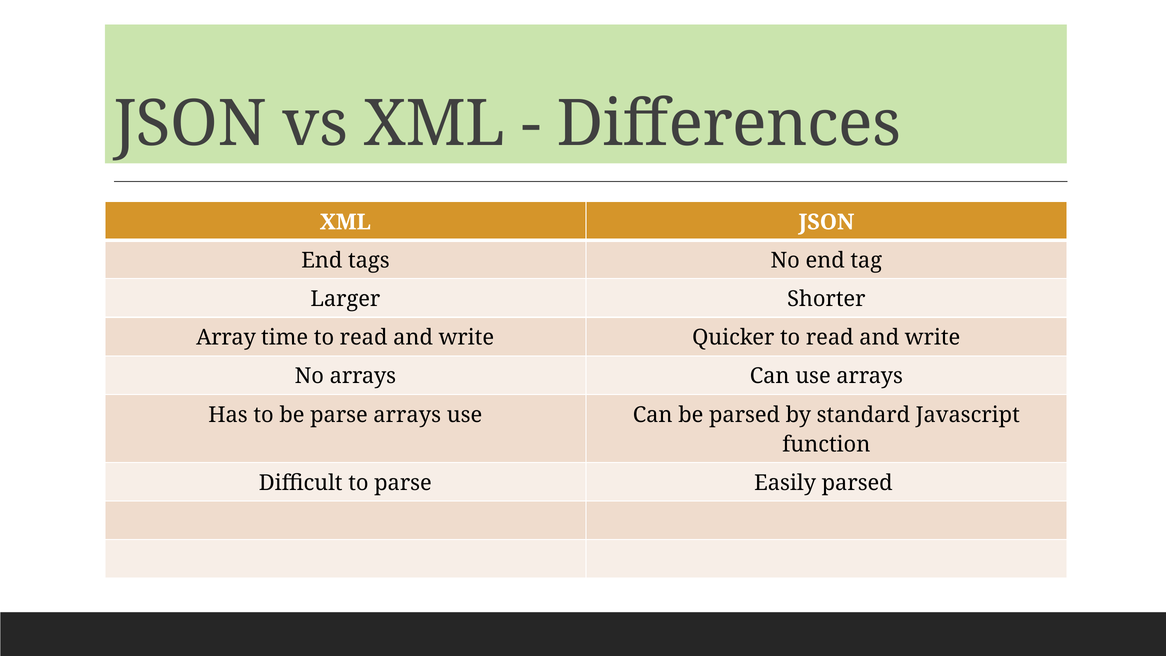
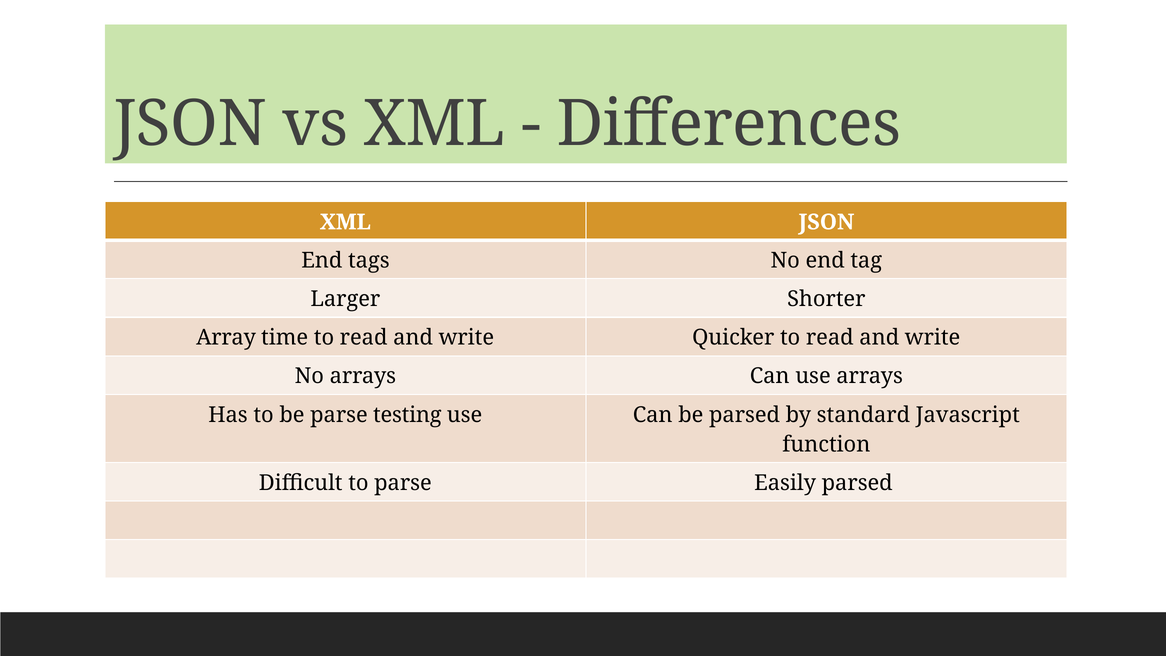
parse arrays: arrays -> testing
